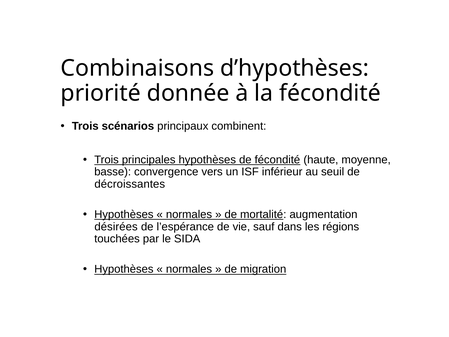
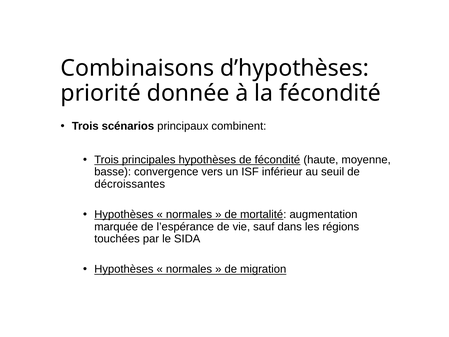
désirées: désirées -> marquée
